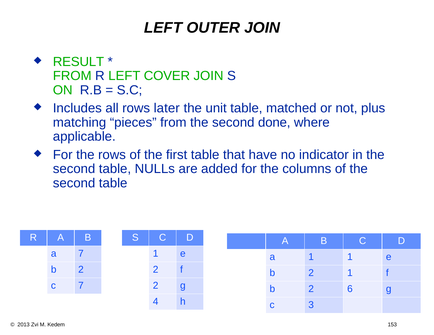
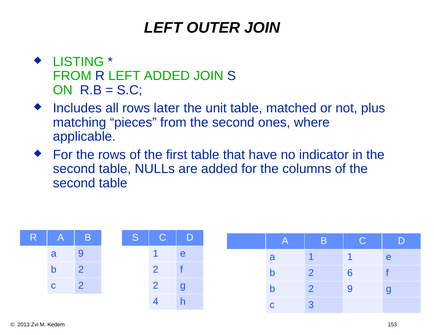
RESULT: RESULT -> LISTING
LEFT COVER: COVER -> ADDED
done: done -> ones
a 7: 7 -> 9
2 1: 1 -> 6
c 7: 7 -> 2
2 6: 6 -> 9
